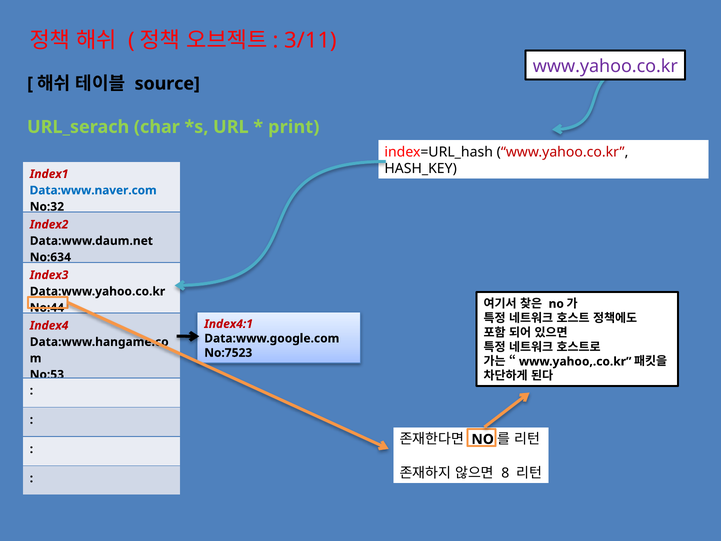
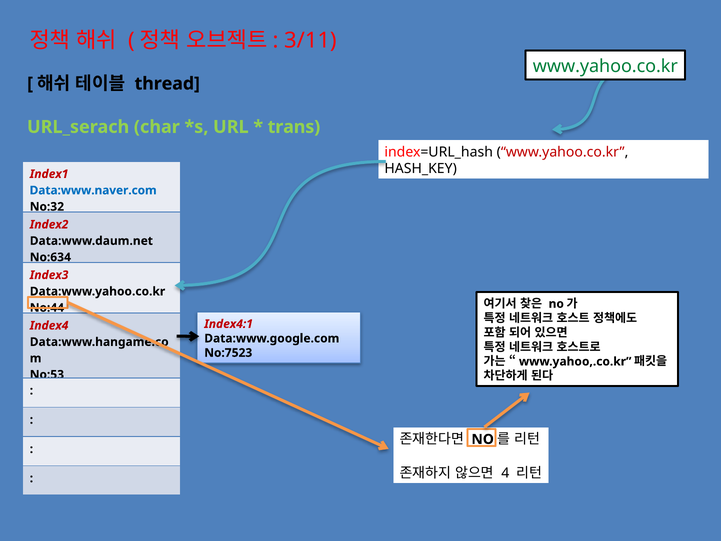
www.yahoo.co.kr at (605, 66) colour: purple -> green
source: source -> thread
print: print -> trans
8: 8 -> 4
